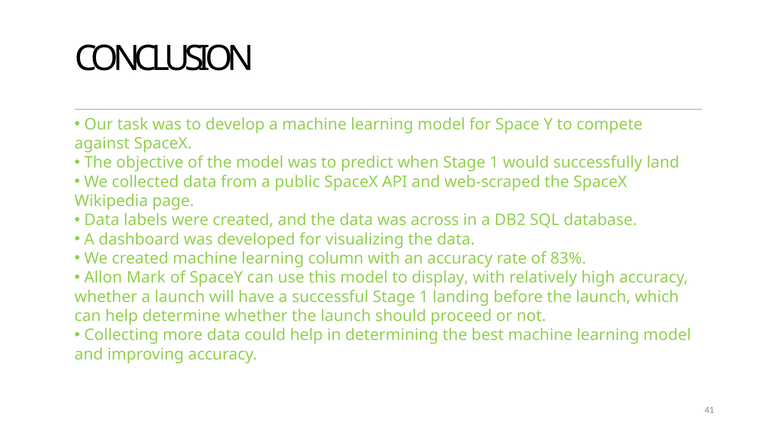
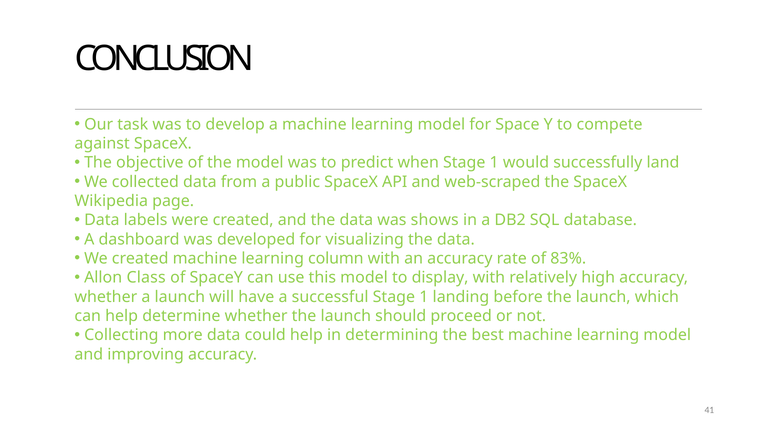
across: across -> shows
Mark: Mark -> Class
